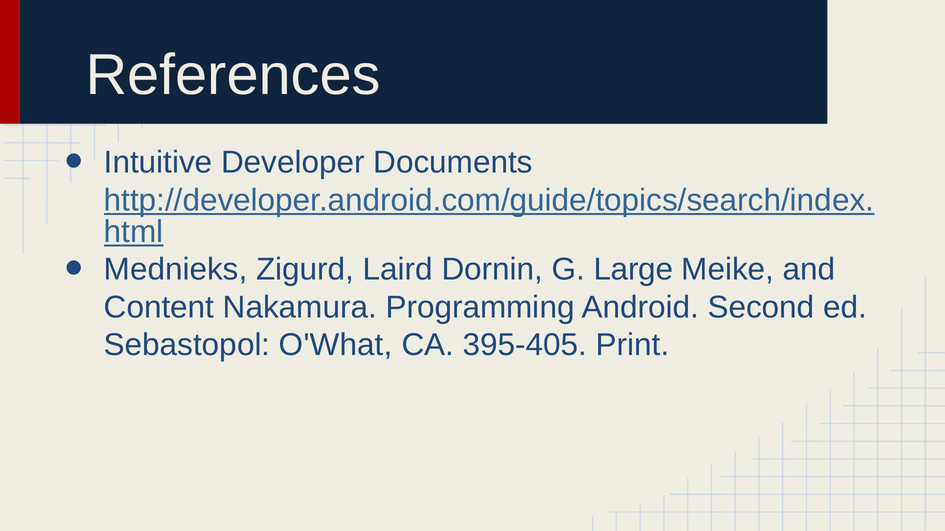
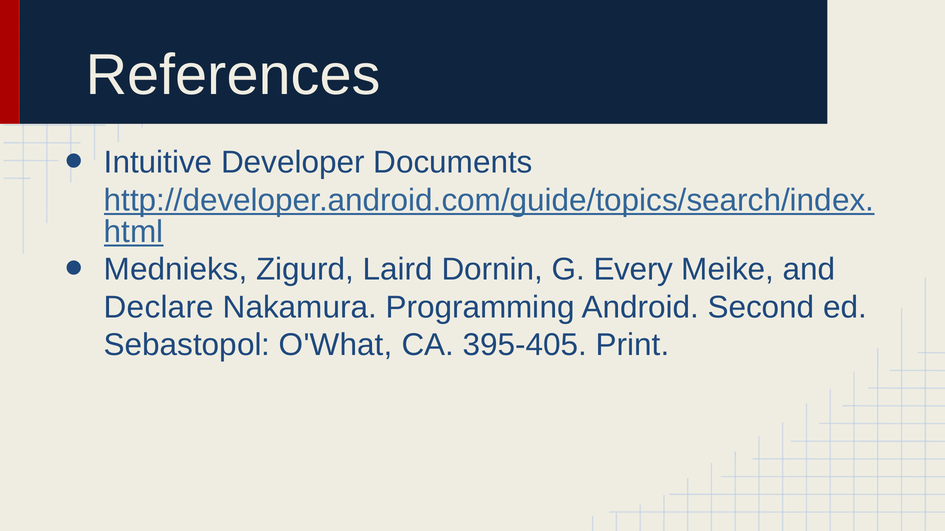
Large: Large -> Every
Content: Content -> Declare
